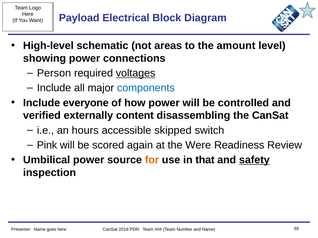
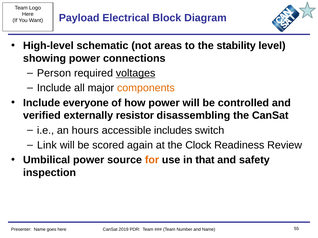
amount: amount -> stability
components colour: blue -> orange
content: content -> resistor
skipped: skipped -> includes
Pink: Pink -> Link
Were: Were -> Clock
safety underline: present -> none
